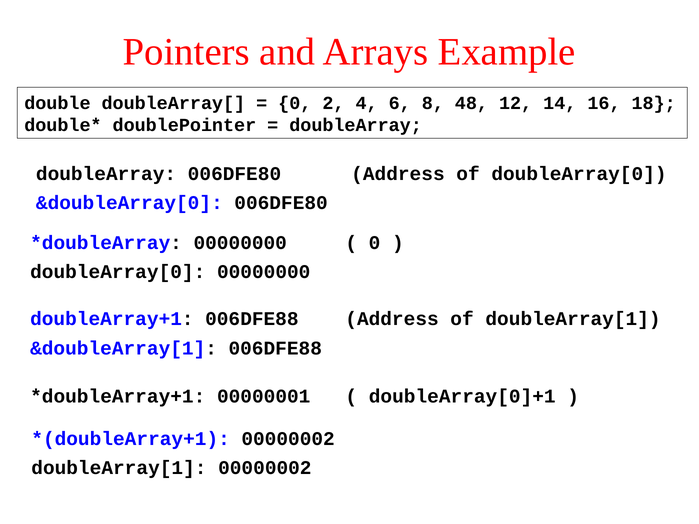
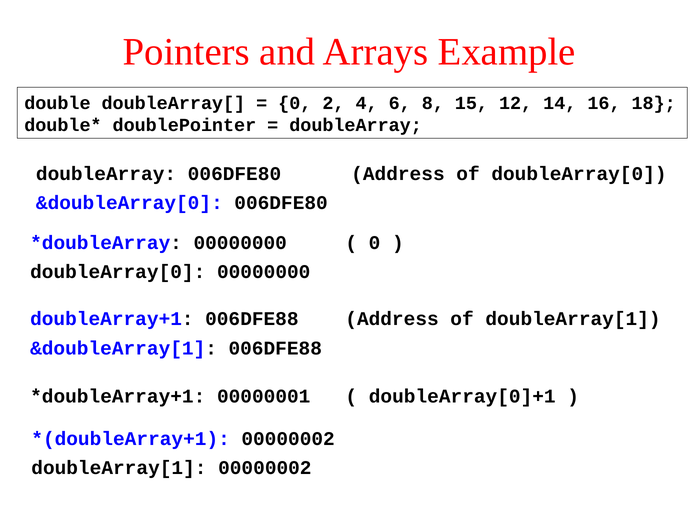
48: 48 -> 15
